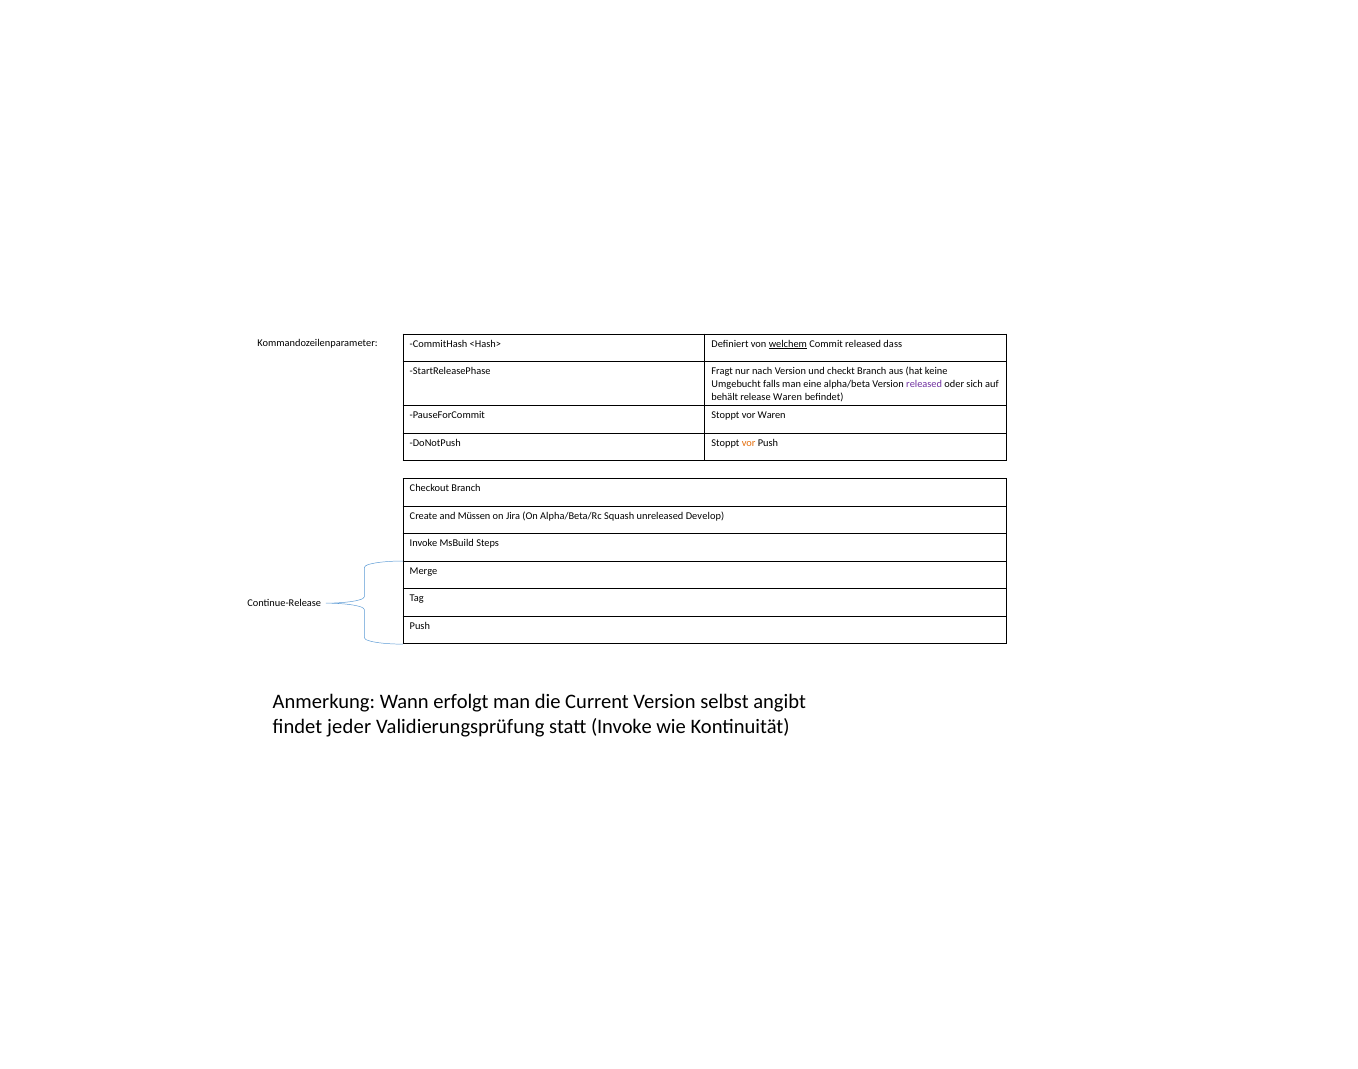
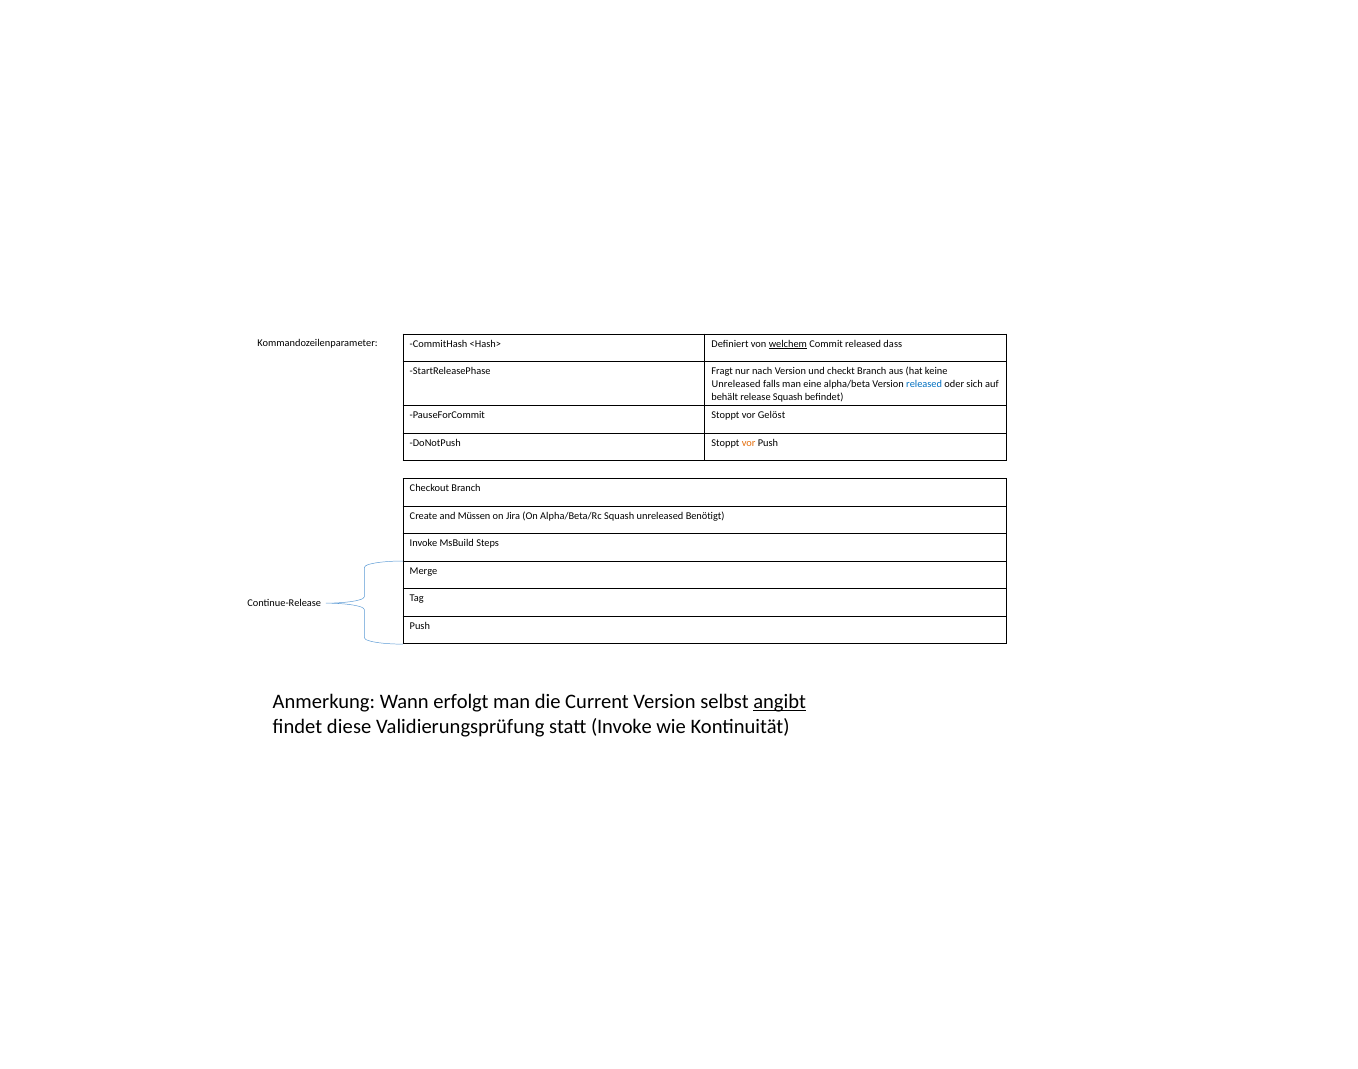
Umgebucht at (736, 384): Umgebucht -> Unreleased
released at (924, 384) colour: purple -> blue
release Waren: Waren -> Squash
vor Waren: Waren -> Gelöst
Develop: Develop -> Benötigt
angibt underline: none -> present
jeder: jeder -> diese
